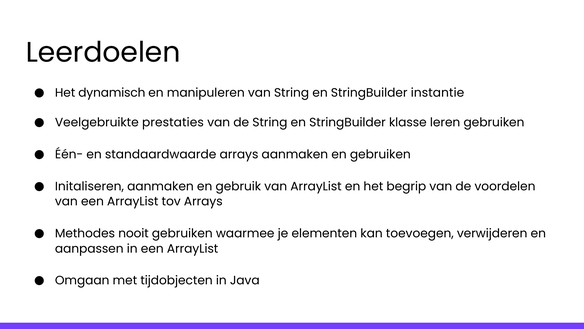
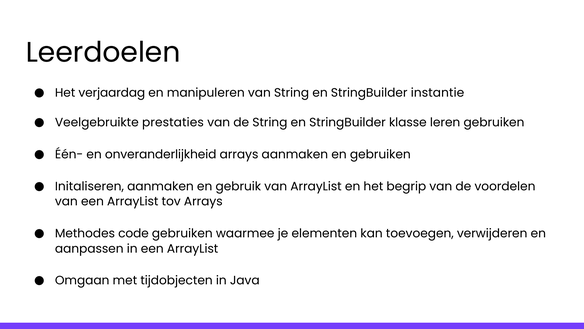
dynamisch: dynamisch -> verjaardag
standaardwaarde: standaardwaarde -> onveranderlijkheid
nooit: nooit -> code
